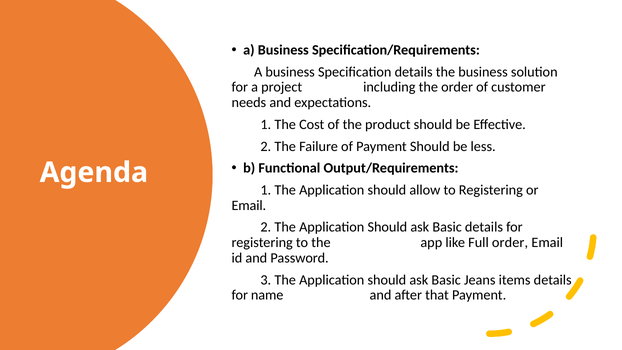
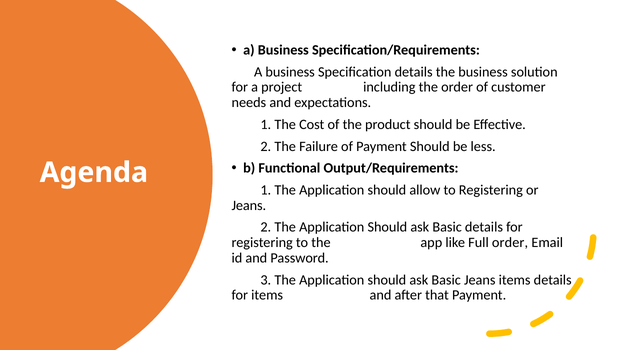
Email at (249, 205): Email -> Jeans
for name: name -> items
